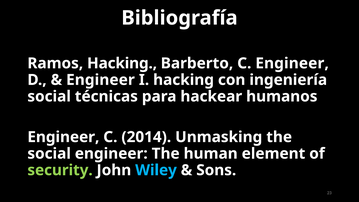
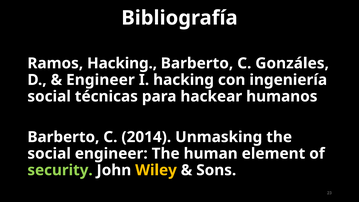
C Engineer: Engineer -> Gonzáles
Engineer at (63, 137): Engineer -> Barberto
Wiley colour: light blue -> yellow
